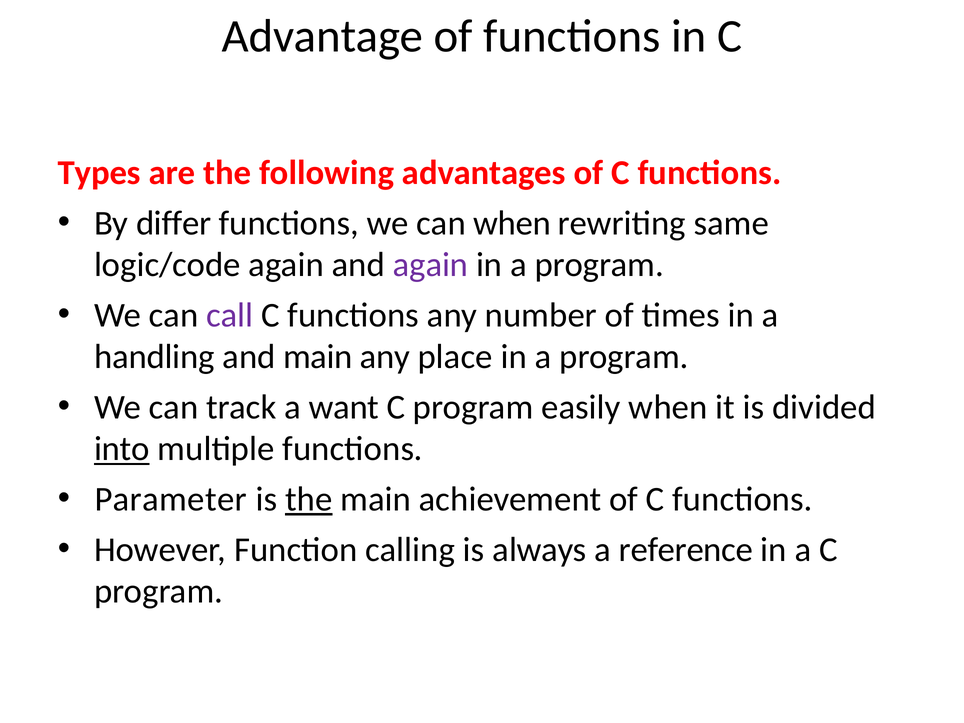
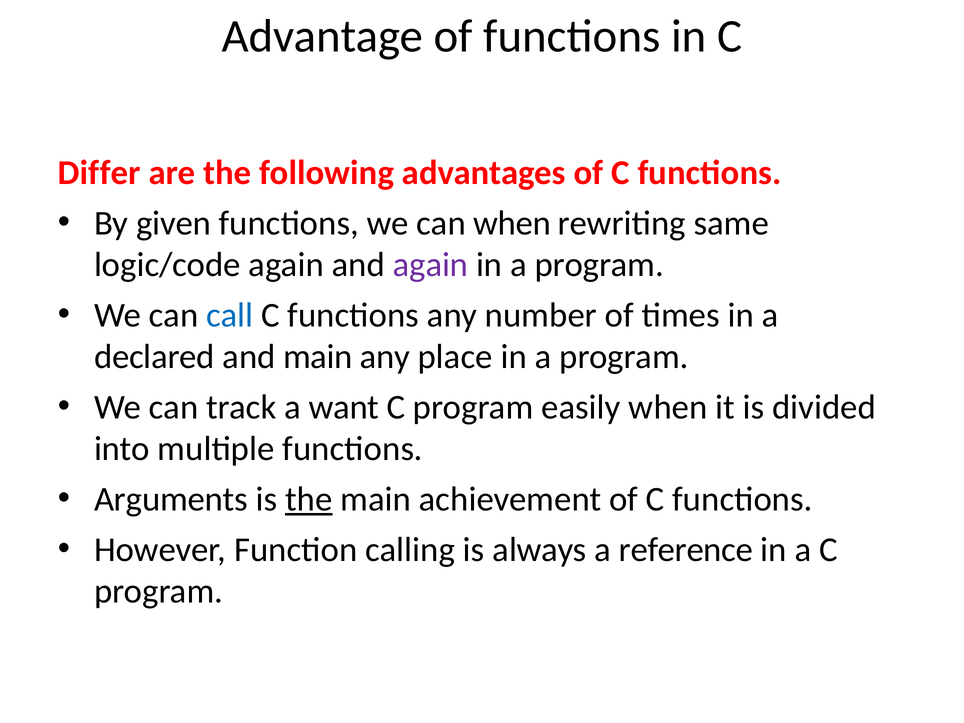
Types: Types -> Differ
differ: differ -> given
call colour: purple -> blue
handling: handling -> declared
into underline: present -> none
Parameter: Parameter -> Arguments
